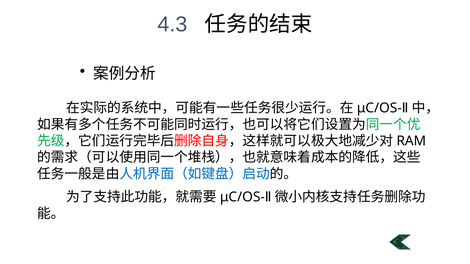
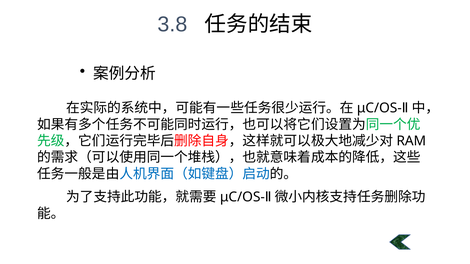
4.3: 4.3 -> 3.8
